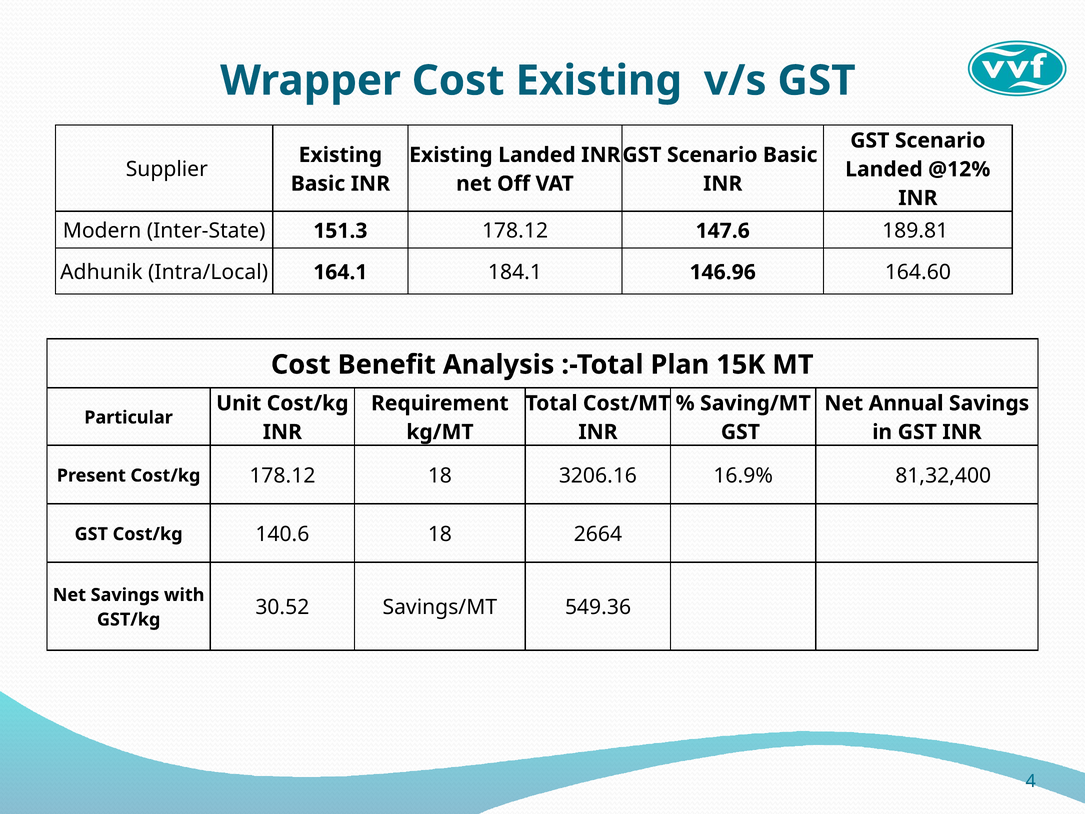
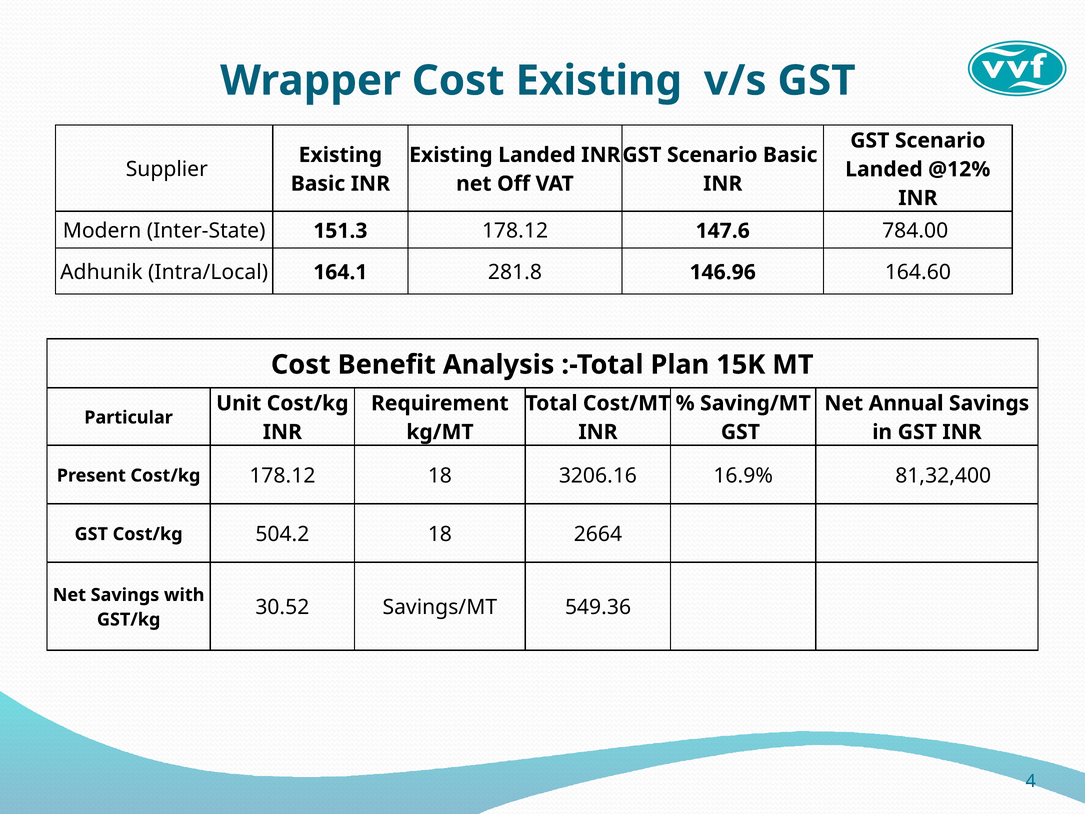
189.81: 189.81 -> 784.00
184.1: 184.1 -> 281.8
140.6: 140.6 -> 504.2
